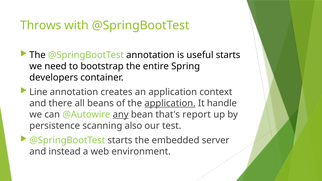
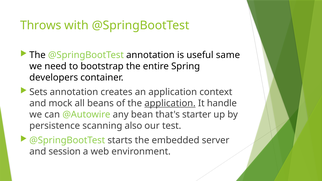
useful starts: starts -> same
Line: Line -> Sets
there: there -> mock
any underline: present -> none
report: report -> starter
instead: instead -> session
